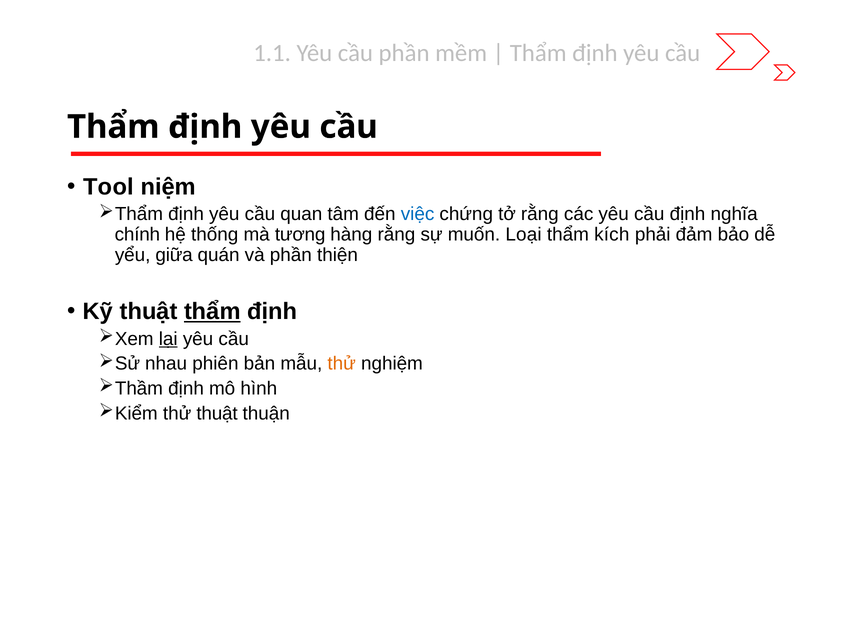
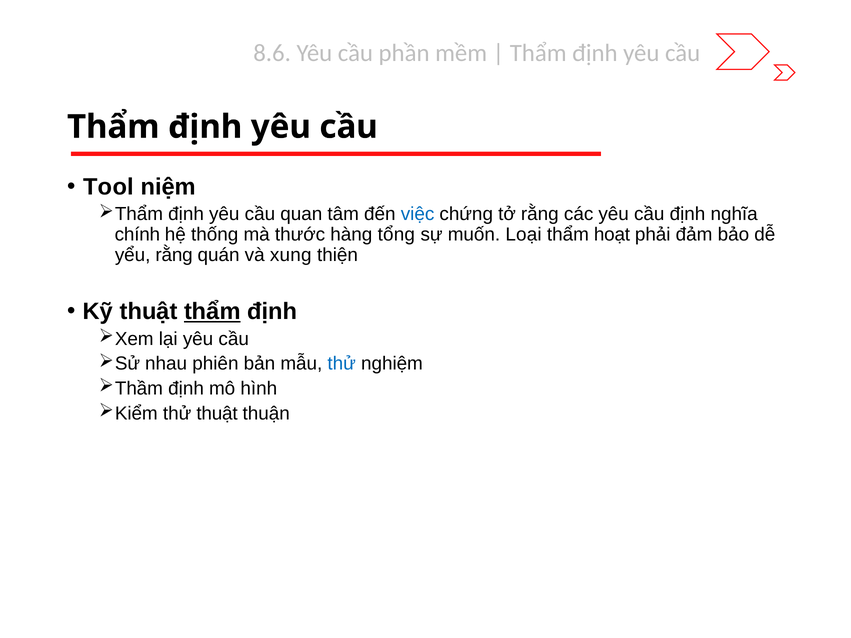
1.1: 1.1 -> 8.6
tương: tương -> thước
hàng rằng: rằng -> tổng
kích: kích -> hoạt
yểu giữa: giữa -> rằng
và phần: phần -> xung
lại underline: present -> none
thử at (342, 364) colour: orange -> blue
